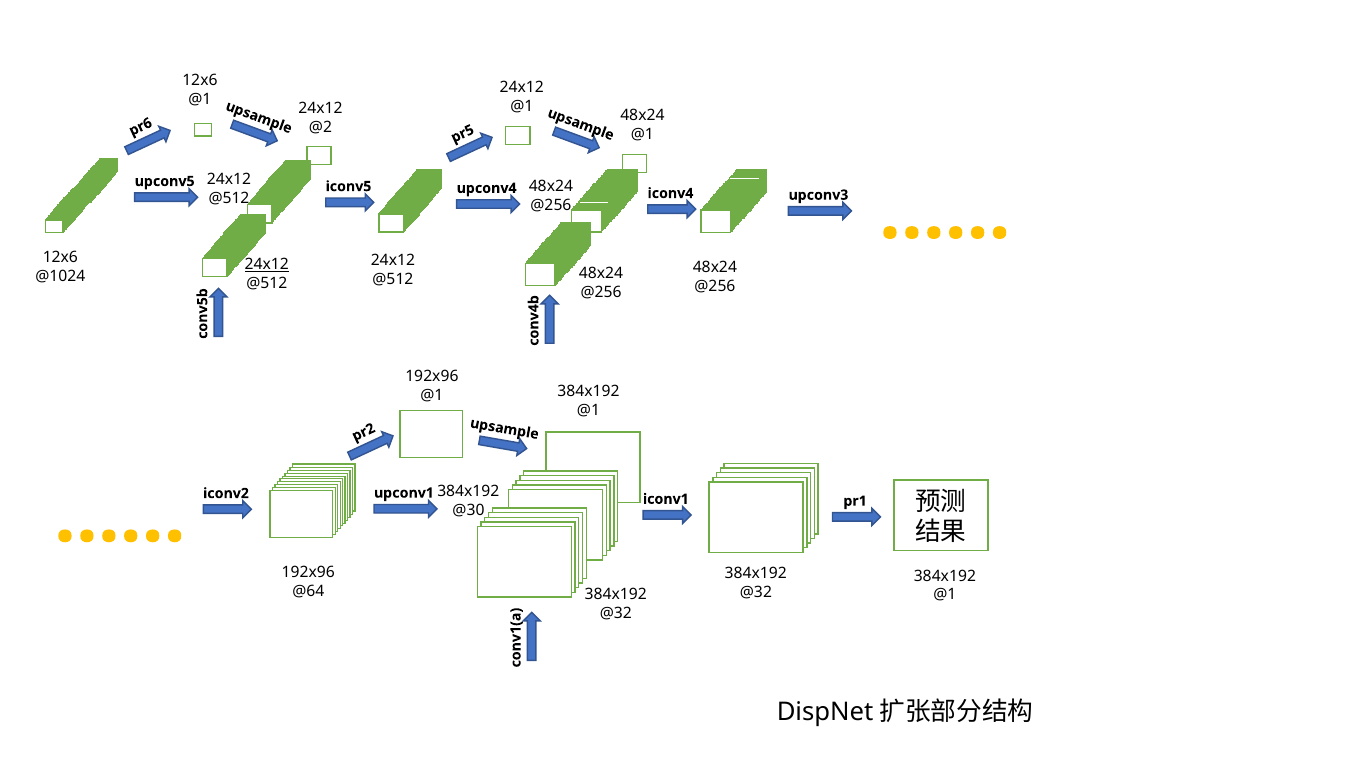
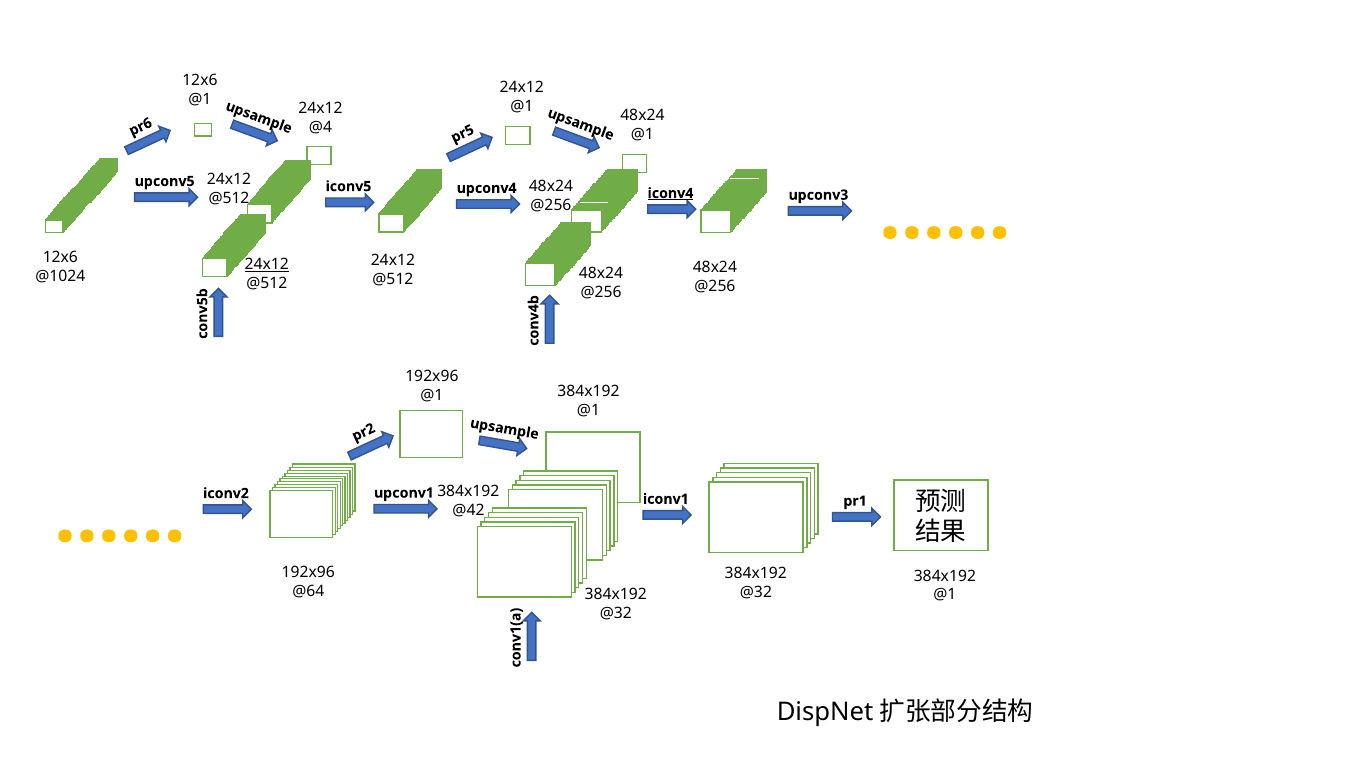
@2: @2 -> @4
iconv4 underline: none -> present
@30: @30 -> @42
